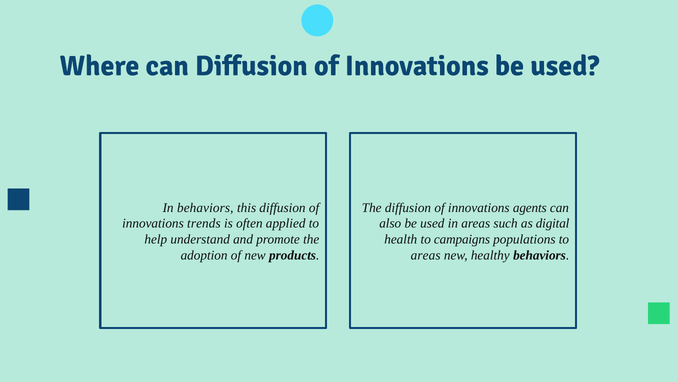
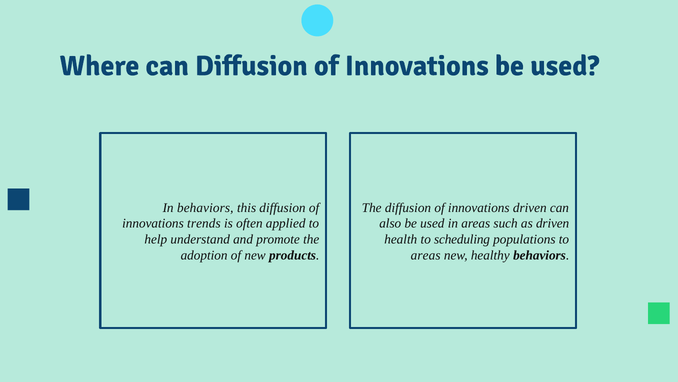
innovations agents: agents -> driven
as digital: digital -> driven
campaigns: campaigns -> scheduling
